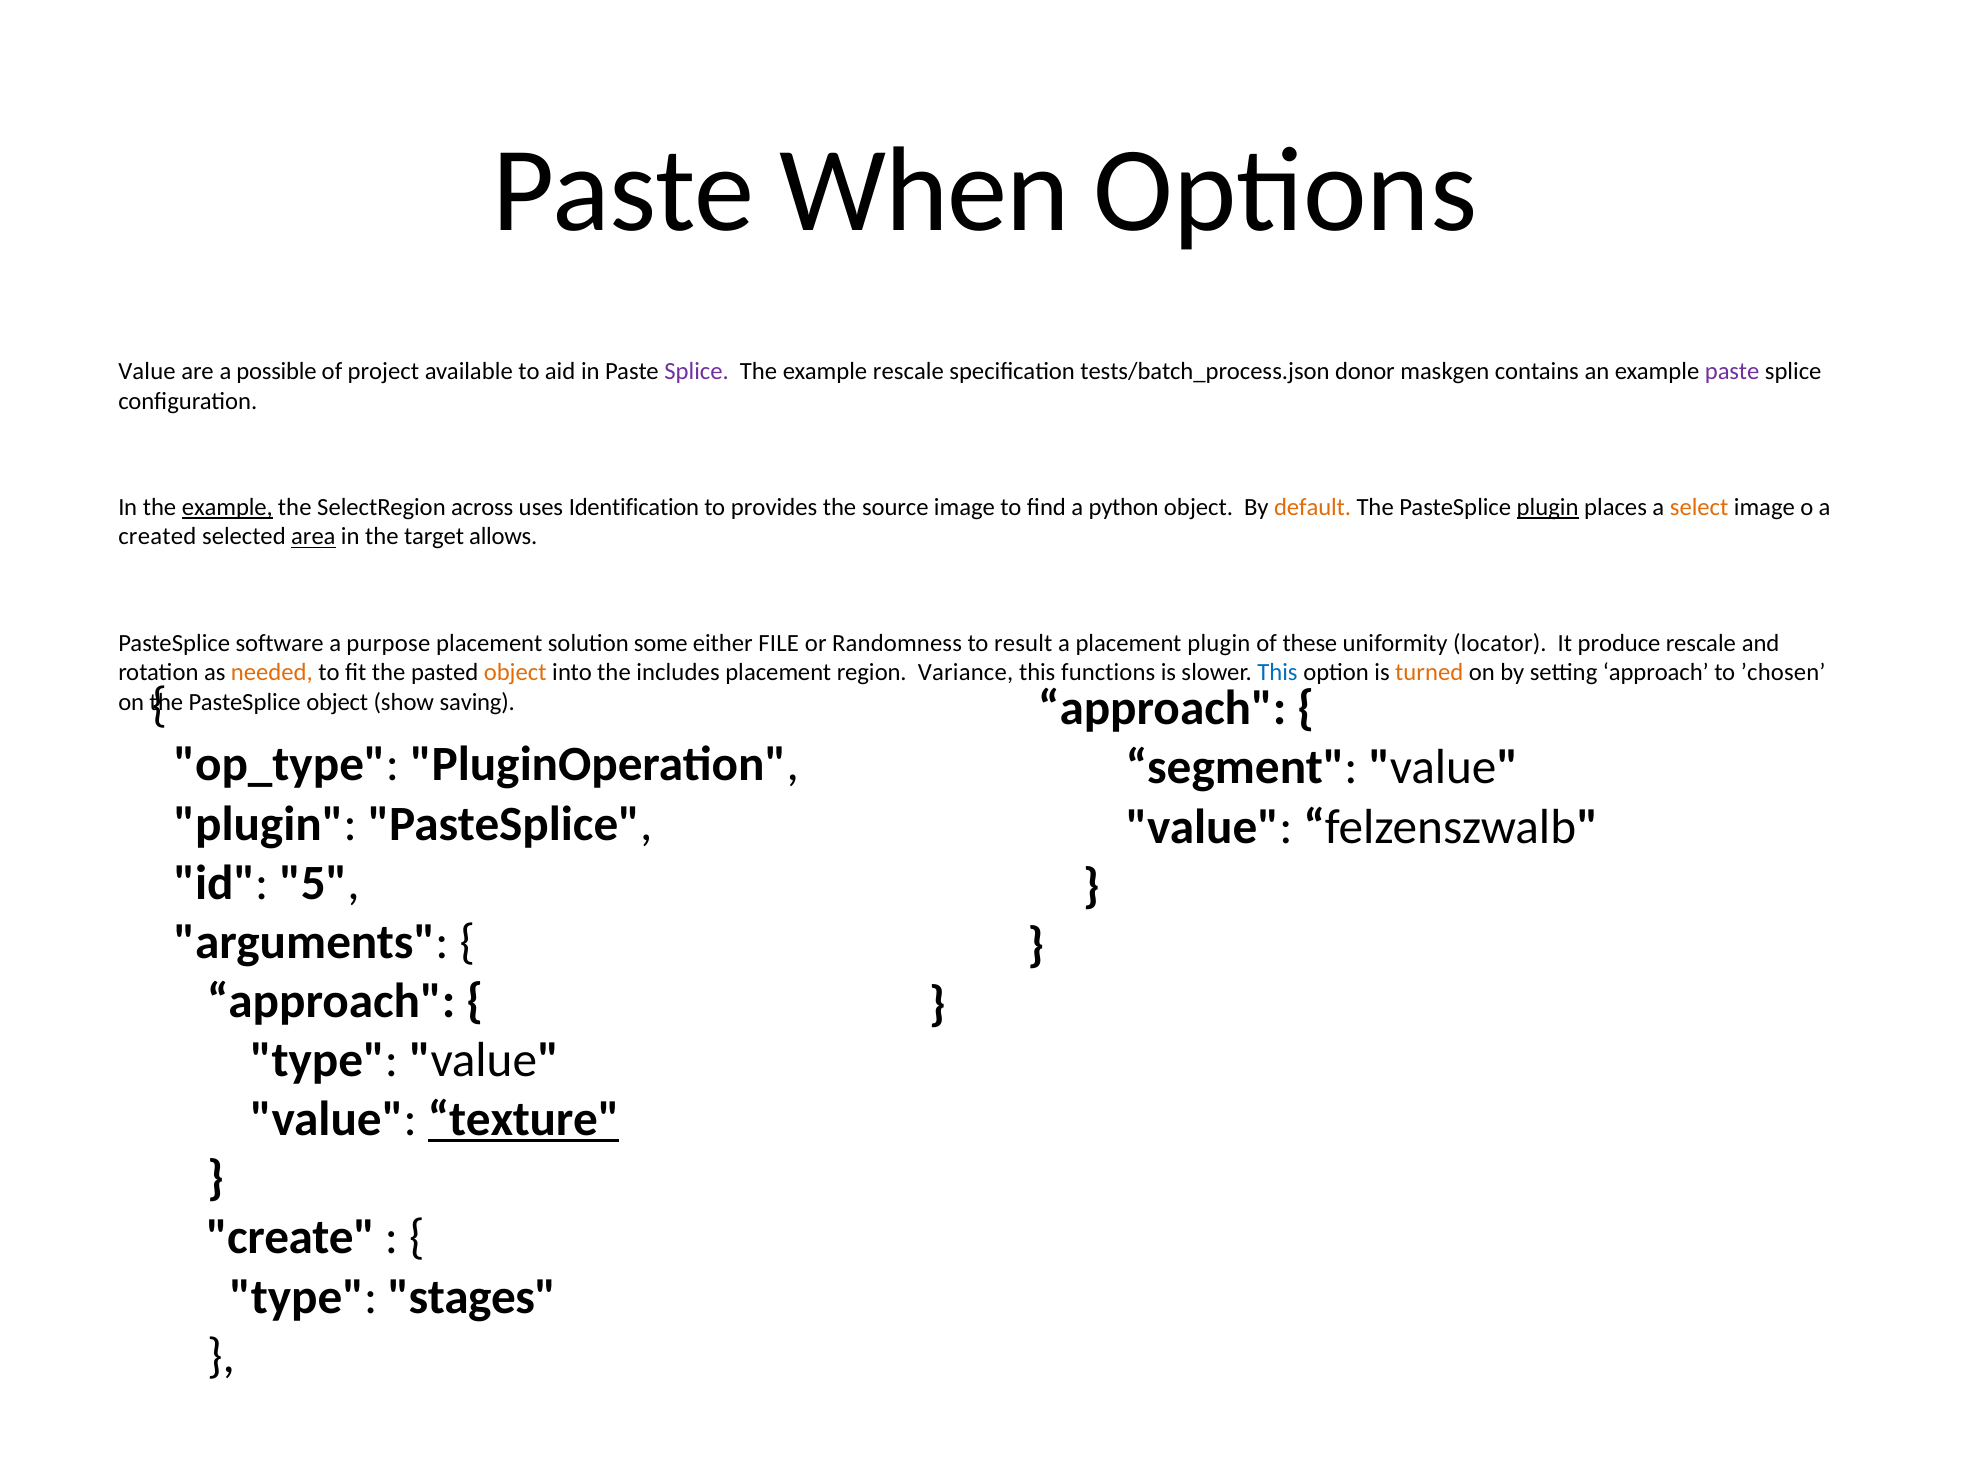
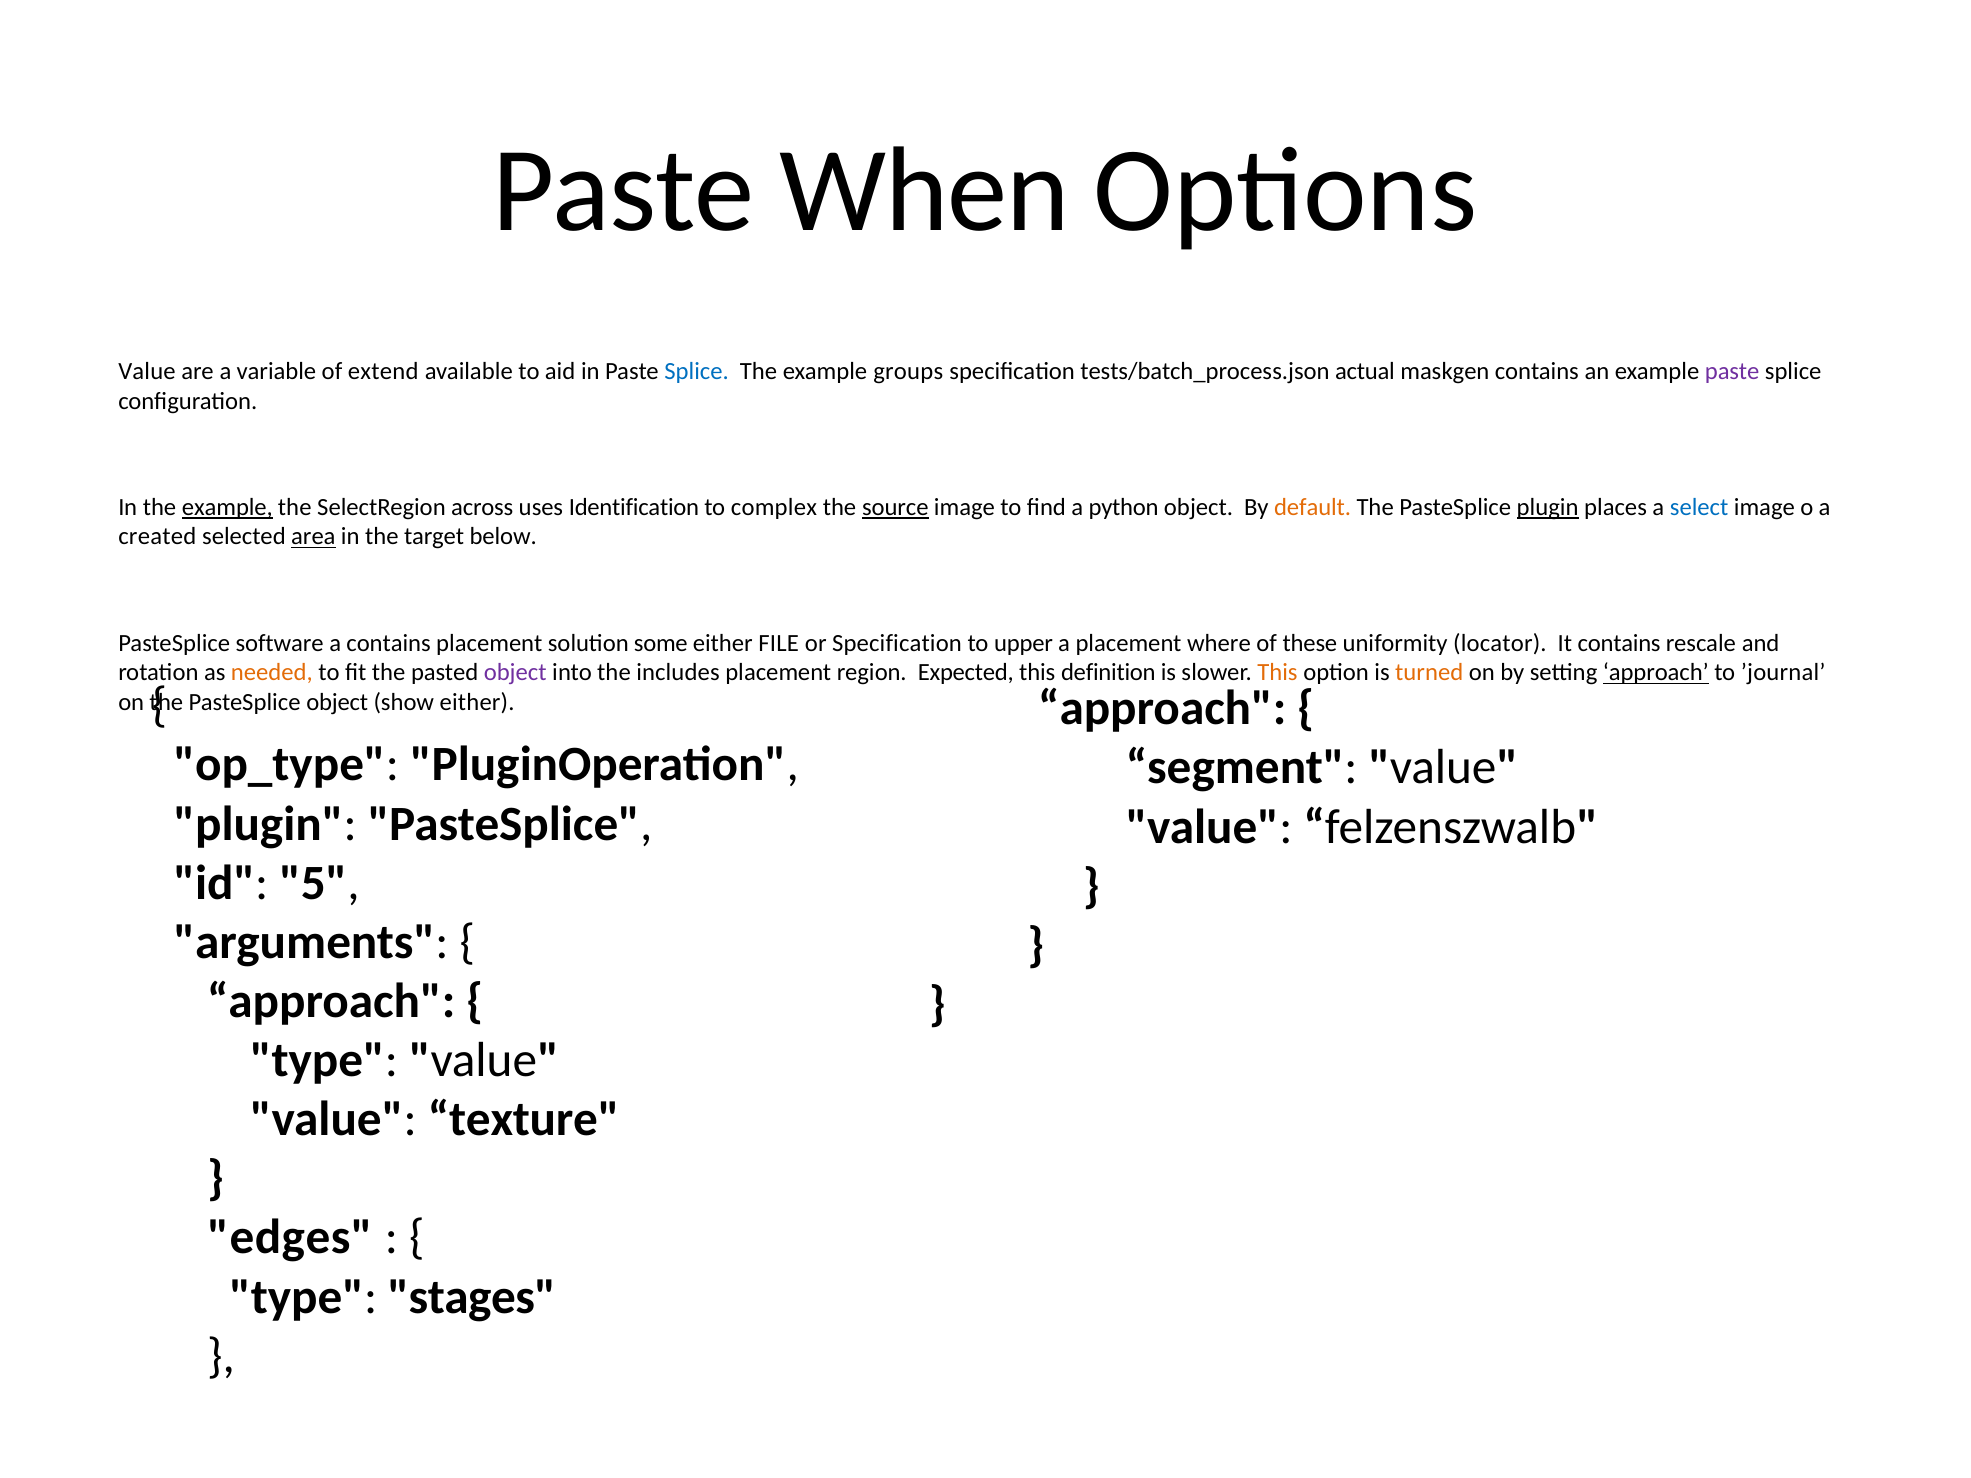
possible: possible -> variable
project: project -> extend
Splice at (697, 371) colour: purple -> blue
example rescale: rescale -> groups
donor: donor -> actual
provides: provides -> complex
source underline: none -> present
select colour: orange -> blue
allows: allows -> below
a purpose: purpose -> contains
or Randomness: Randomness -> Specification
result: result -> upper
placement plugin: plugin -> where
It produce: produce -> contains
object at (515, 673) colour: orange -> purple
Variance: Variance -> Expected
functions: functions -> definition
This at (1278, 673) colour: blue -> orange
approach at (1656, 673) underline: none -> present
’chosen: ’chosen -> ’journal
show saving: saving -> either
texture underline: present -> none
create: create -> edges
